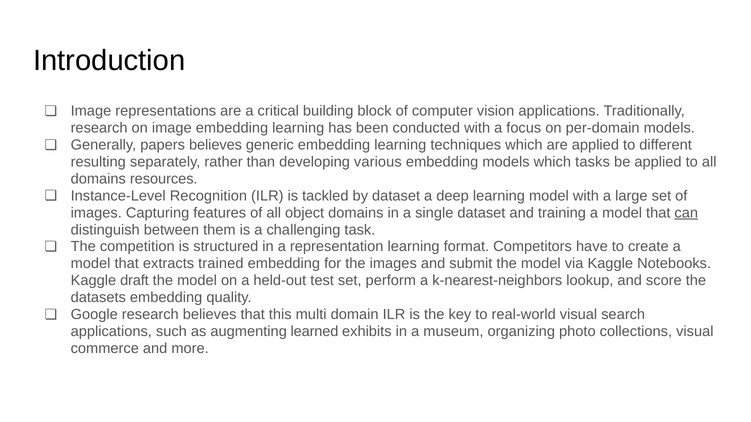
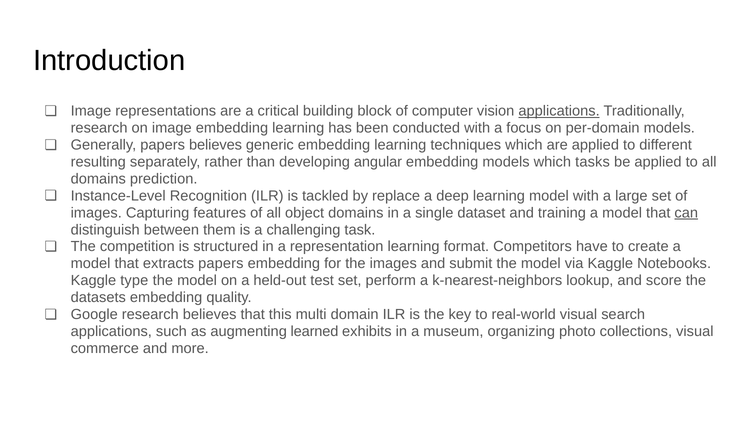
applications at (559, 111) underline: none -> present
various: various -> angular
resources: resources -> prediction
by dataset: dataset -> replace
extracts trained: trained -> papers
draft: draft -> type
